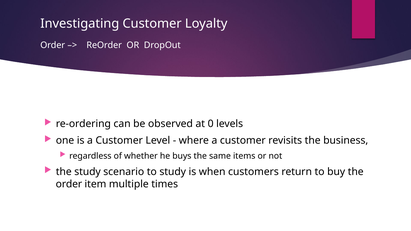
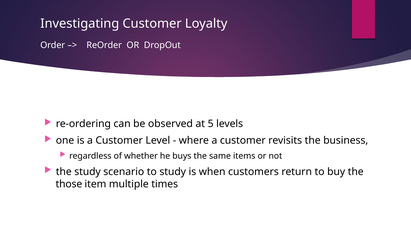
0: 0 -> 5
order at (69, 184): order -> those
